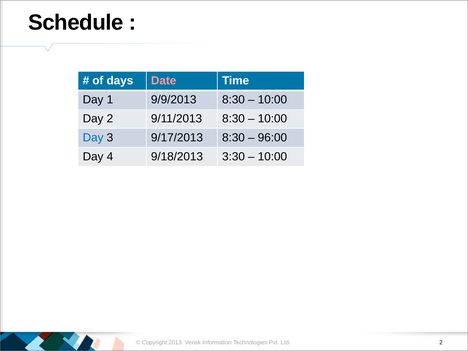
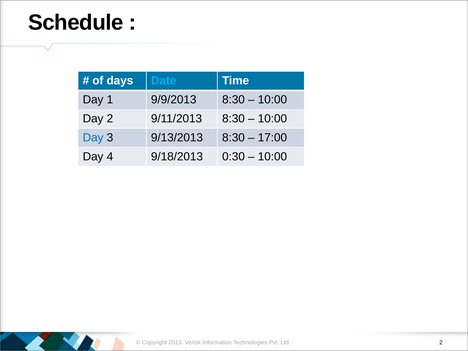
Date colour: pink -> light blue
9/17/2013: 9/17/2013 -> 9/13/2013
96:00: 96:00 -> 17:00
3:30: 3:30 -> 0:30
